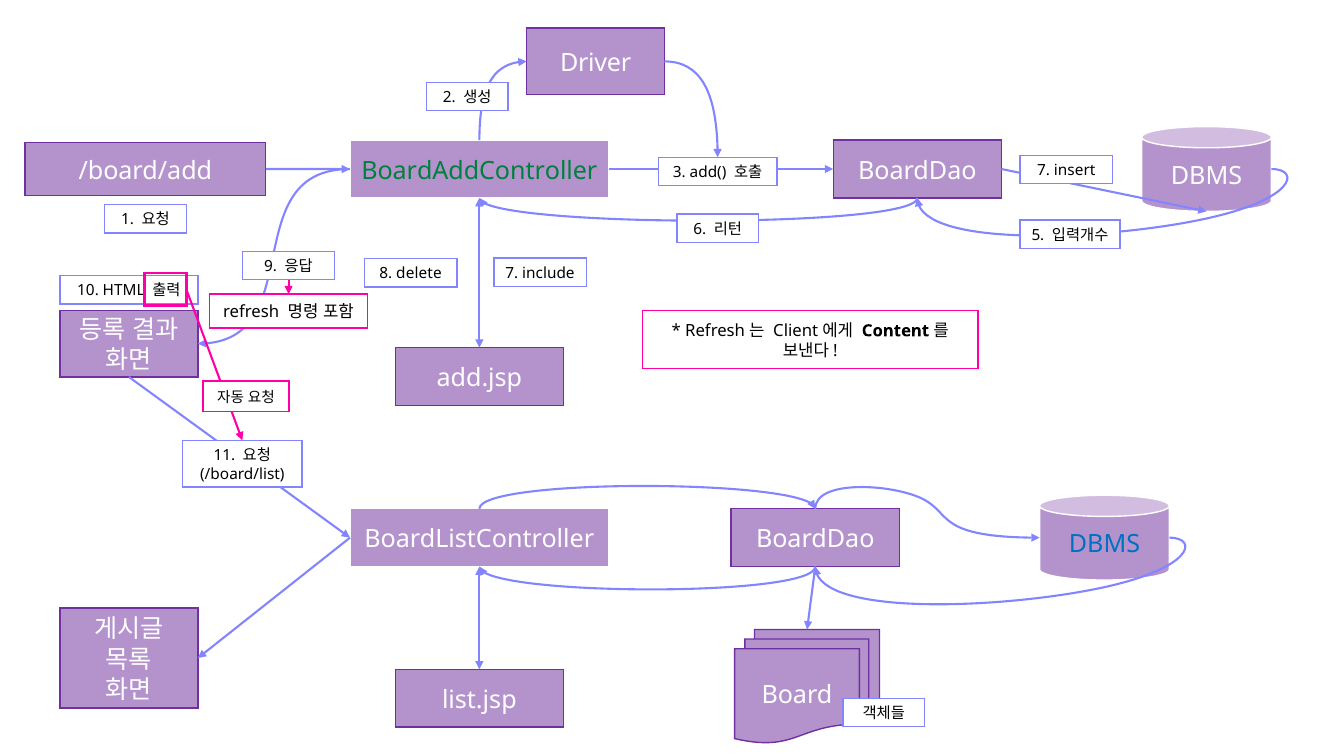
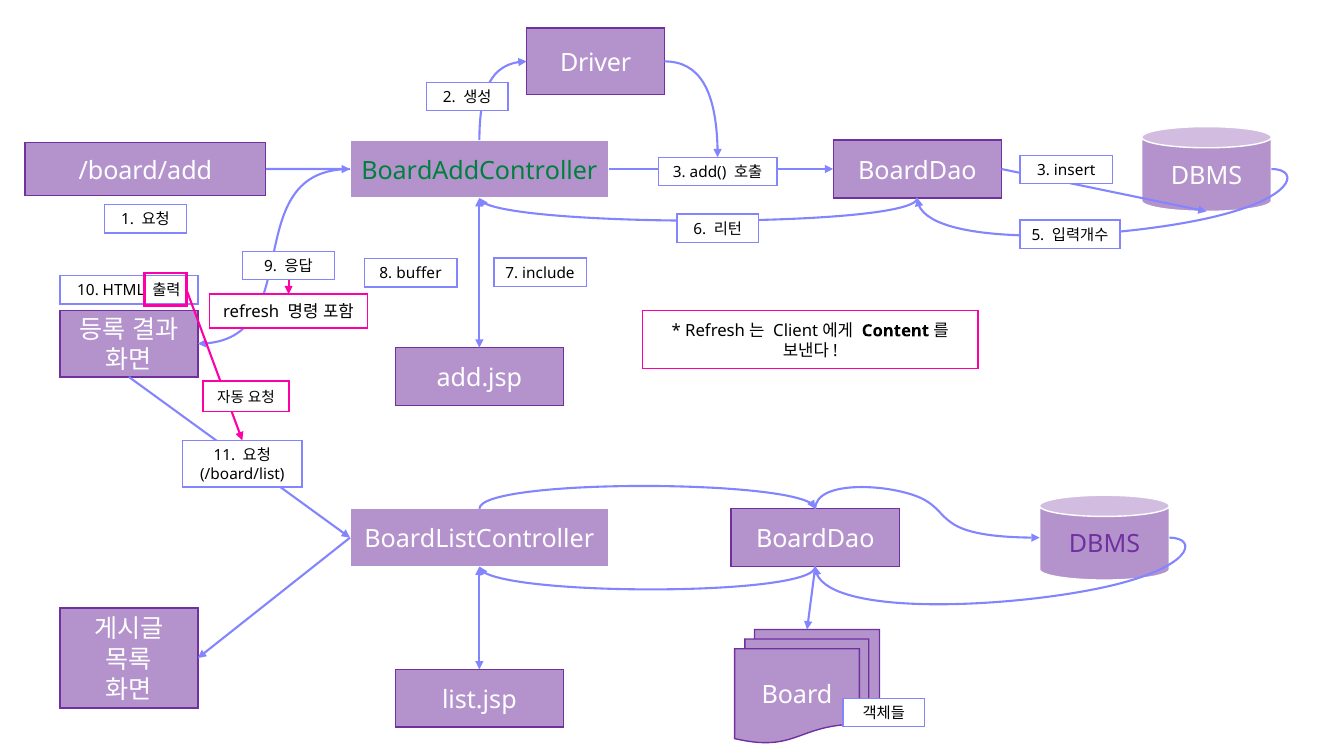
7 at (1044, 170): 7 -> 3
delete: delete -> buffer
DBMS at (1104, 544) colour: blue -> purple
